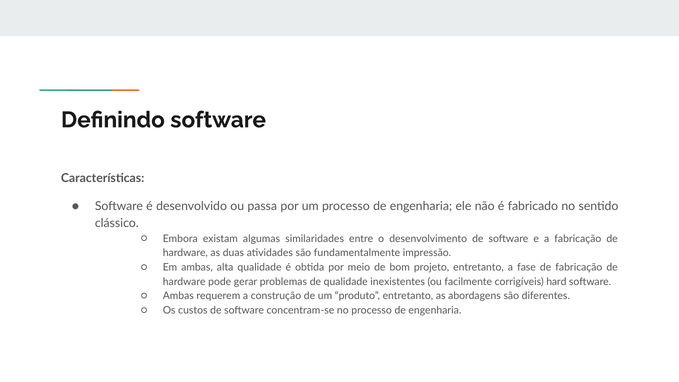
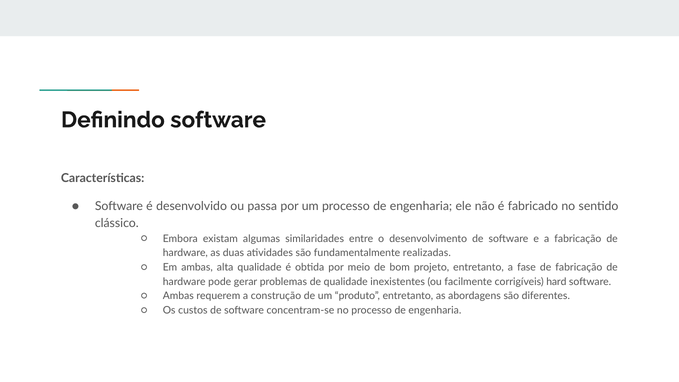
impressão: impressão -> realizadas
